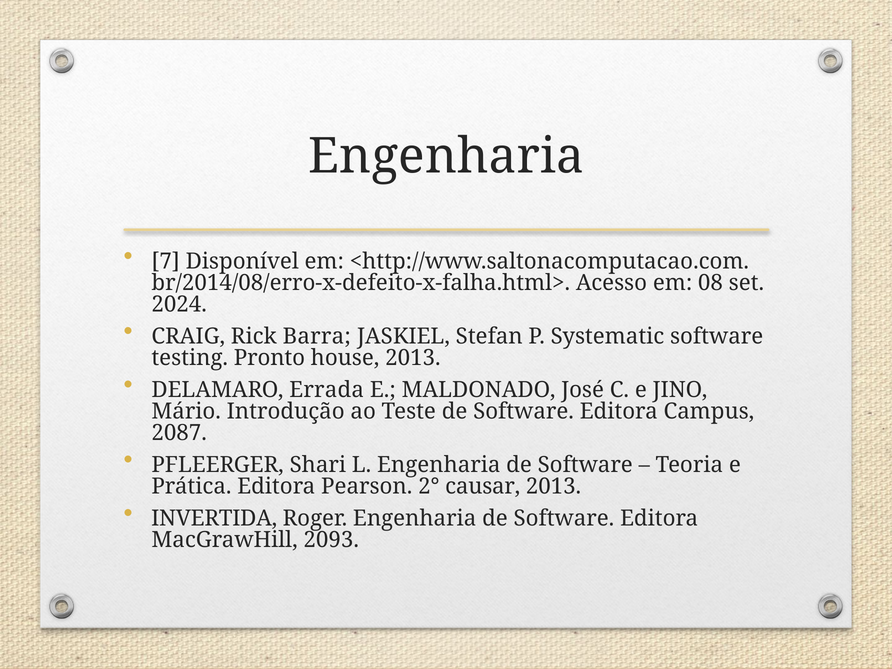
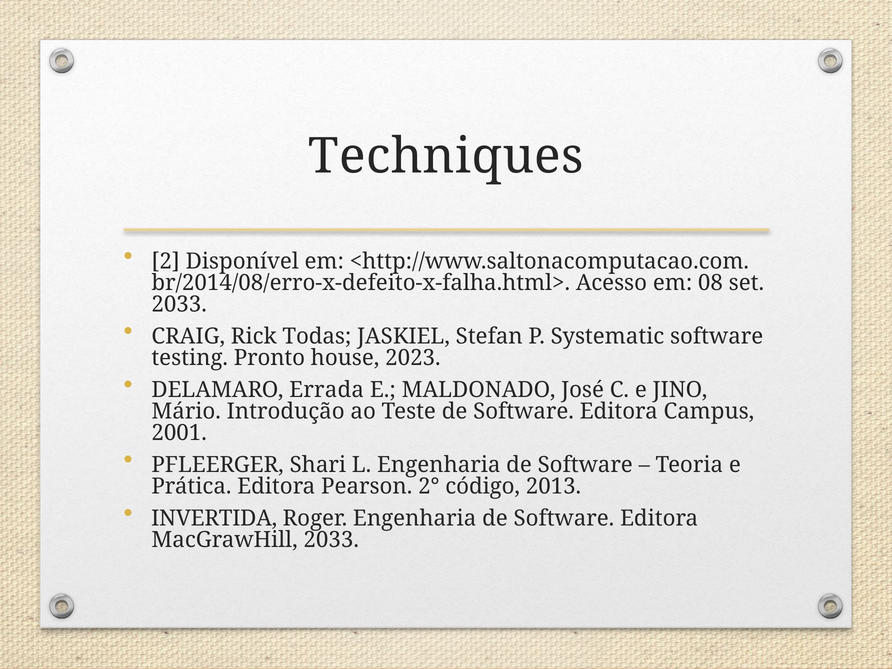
Engenharia at (446, 156): Engenharia -> Techniques
7: 7 -> 2
2024 at (179, 304): 2024 -> 2033
Barra: Barra -> Todas
house 2013: 2013 -> 2023
2087: 2087 -> 2001
causar: causar -> código
MacGrawHill 2093: 2093 -> 2033
